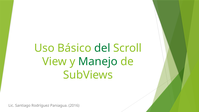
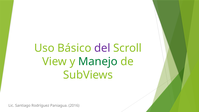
del colour: green -> purple
